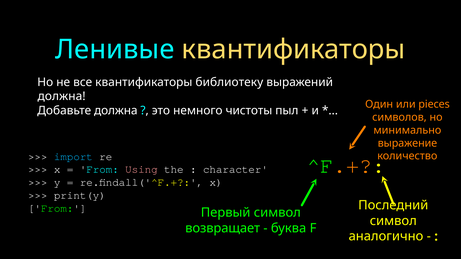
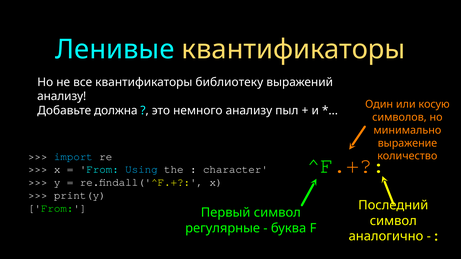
должна at (62, 97): должна -> анализу
pieces: pieces -> косую
немного чистоты: чистоты -> анализу
Using colour: pink -> light blue
возвращает: возвращает -> регулярные
